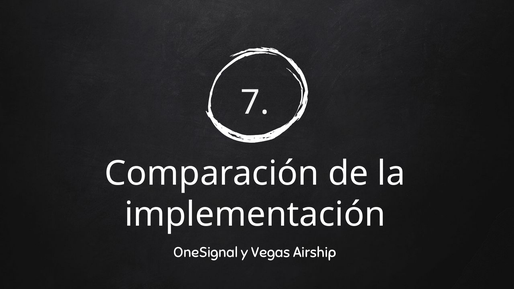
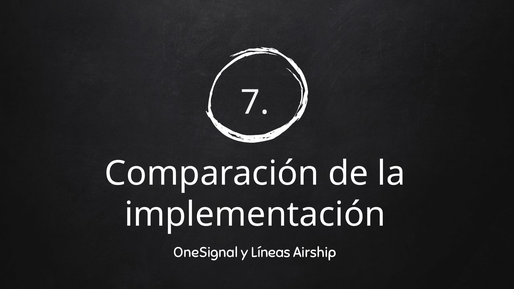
Vegas: Vegas -> Líneas
